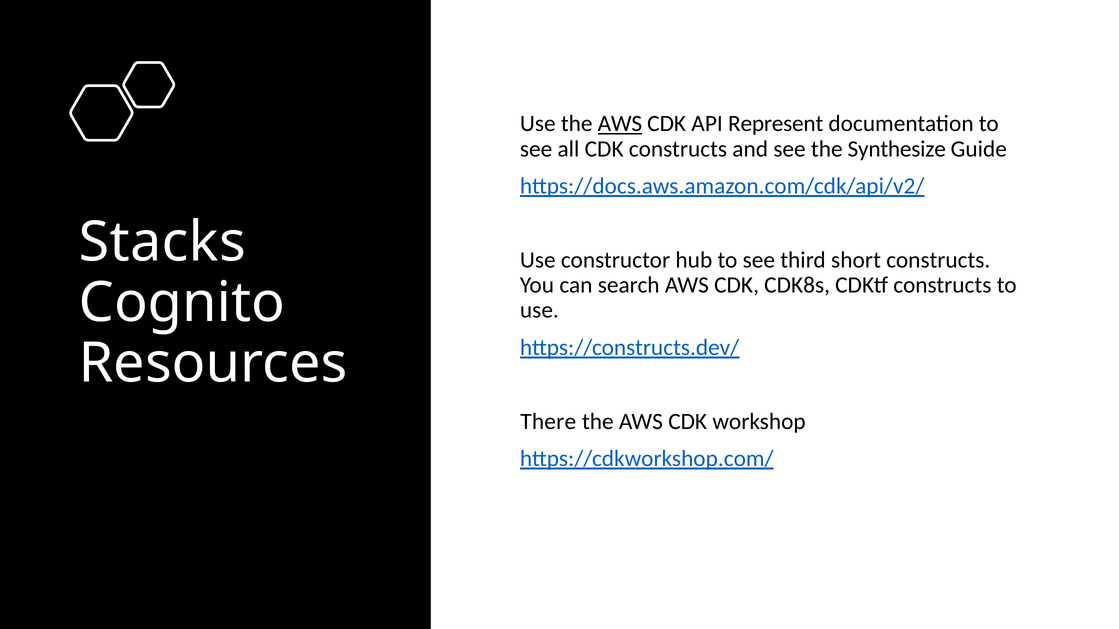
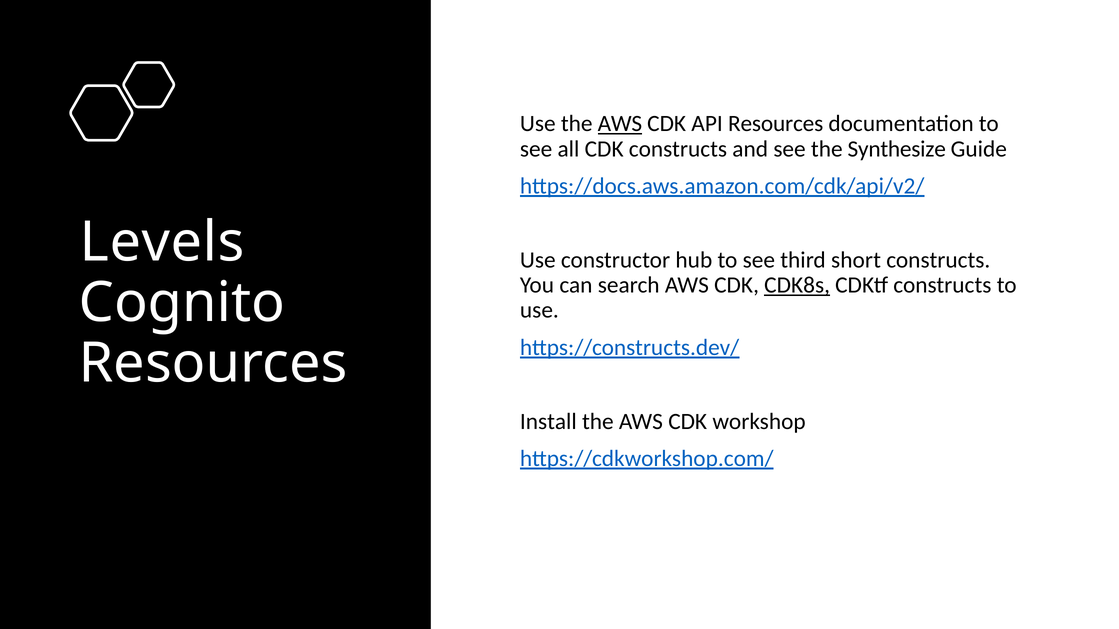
API Represent: Represent -> Resources
Stacks: Stacks -> Levels
CDK8s underline: none -> present
There: There -> Install
